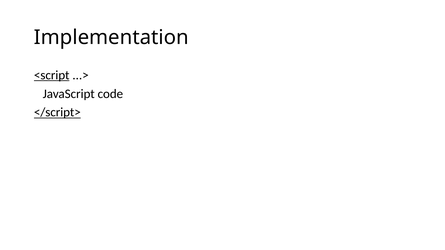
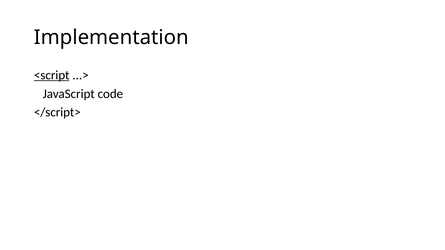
</script> underline: present -> none
